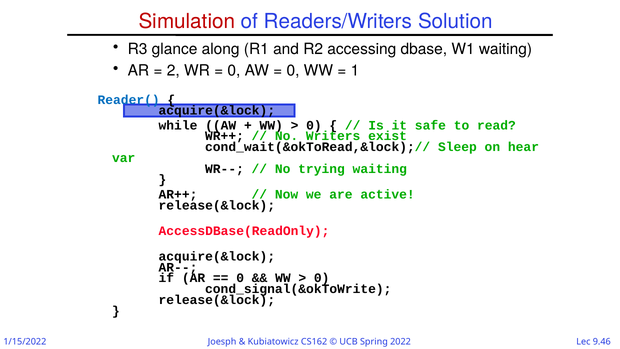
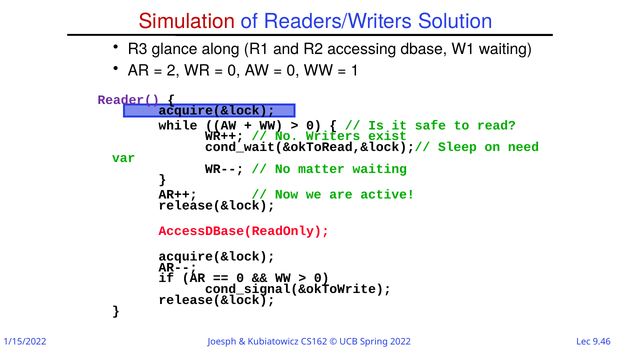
Reader( colour: blue -> purple
hear: hear -> need
trying: trying -> matter
